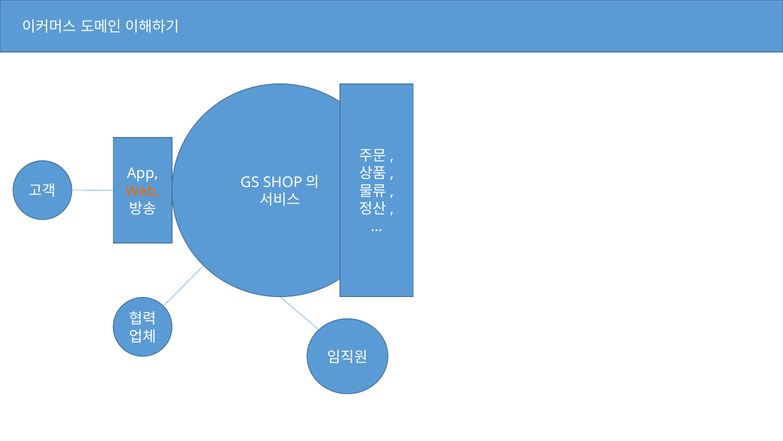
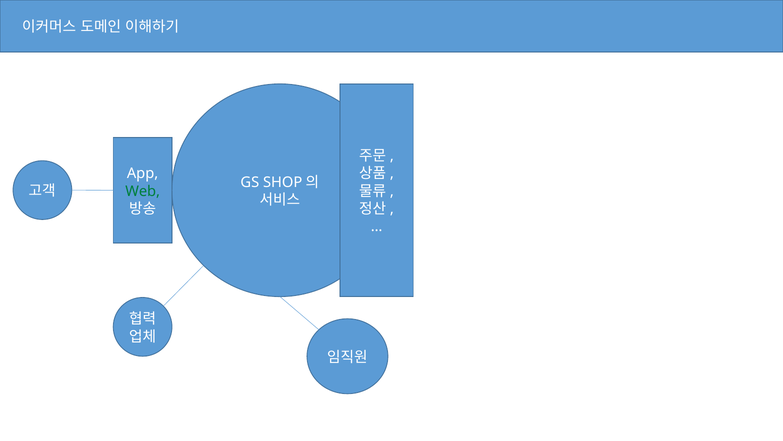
Web colour: orange -> green
